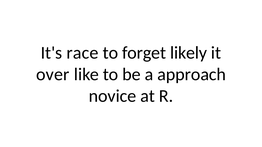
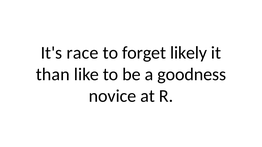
over: over -> than
approach: approach -> goodness
